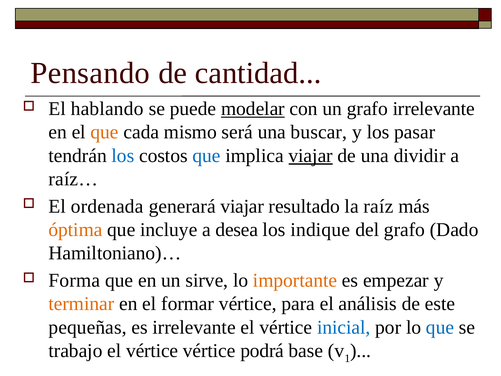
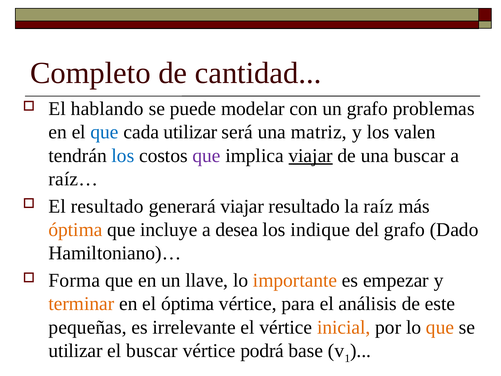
Pensando: Pensando -> Completo
modelar underline: present -> none
grafo irrelevante: irrelevante -> problemas
que at (105, 132) colour: orange -> blue
cada mismo: mismo -> utilizar
buscar: buscar -> matriz
pasar: pasar -> valen
que at (207, 156) colour: blue -> purple
una dividir: dividir -> buscar
El ordenada: ordenada -> resultado
sirve: sirve -> llave
el formar: formar -> óptima
inicial colour: blue -> orange
que at (440, 327) colour: blue -> orange
trabajo at (75, 350): trabajo -> utilizar
vértice at (152, 350): vértice -> buscar
